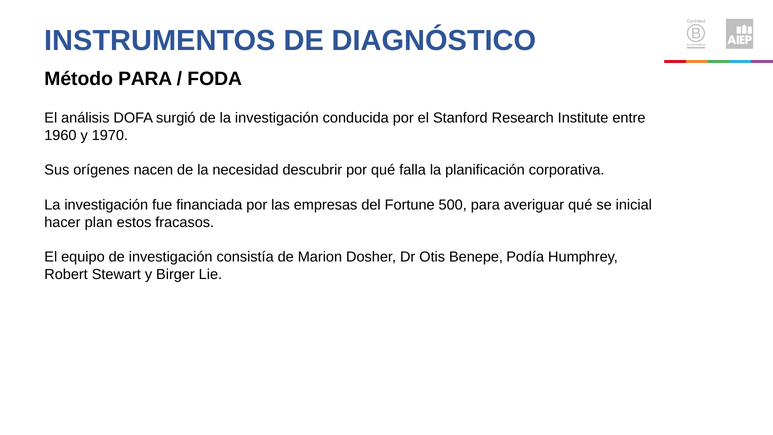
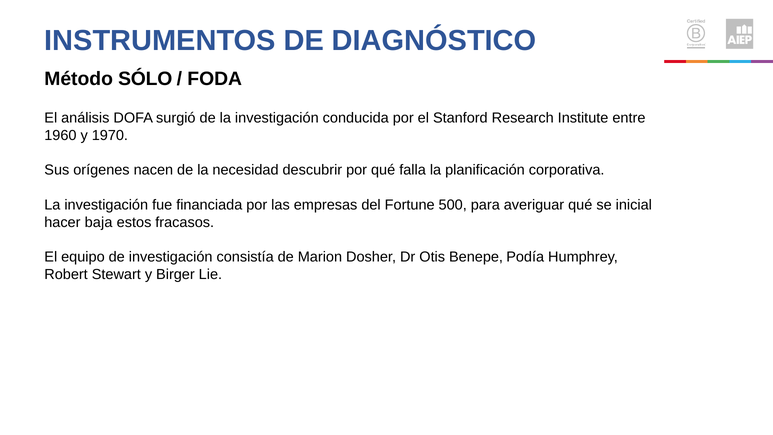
Método PARA: PARA -> SÓLO
plan: plan -> baja
